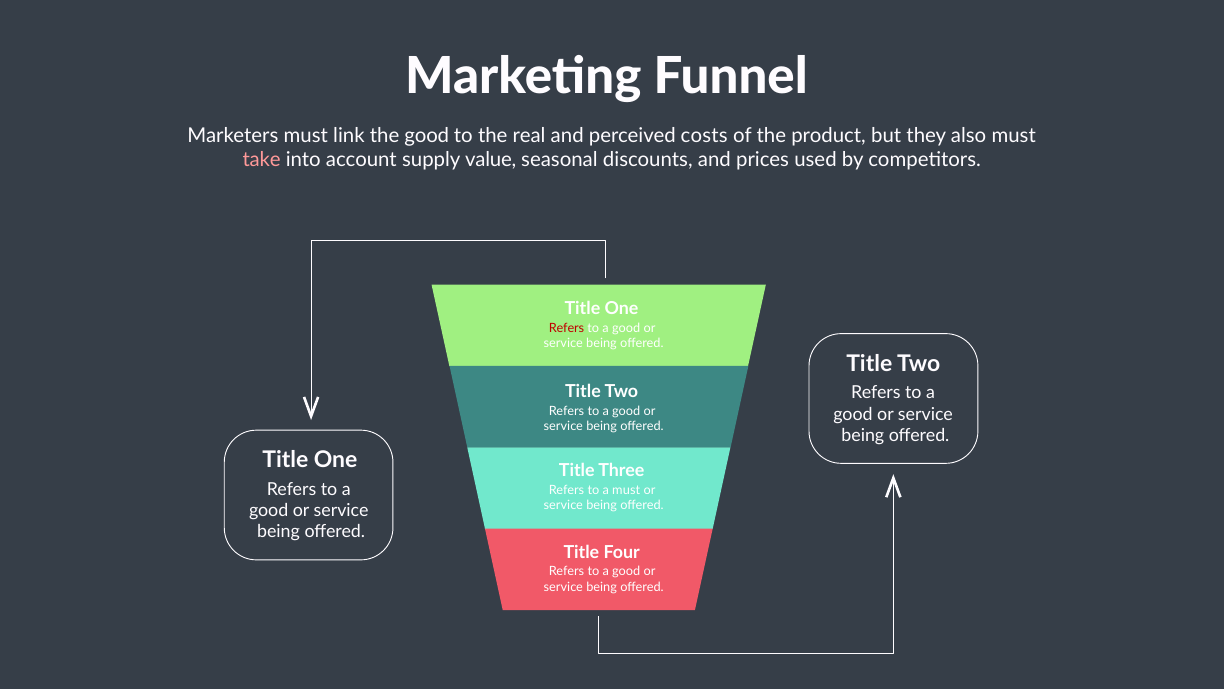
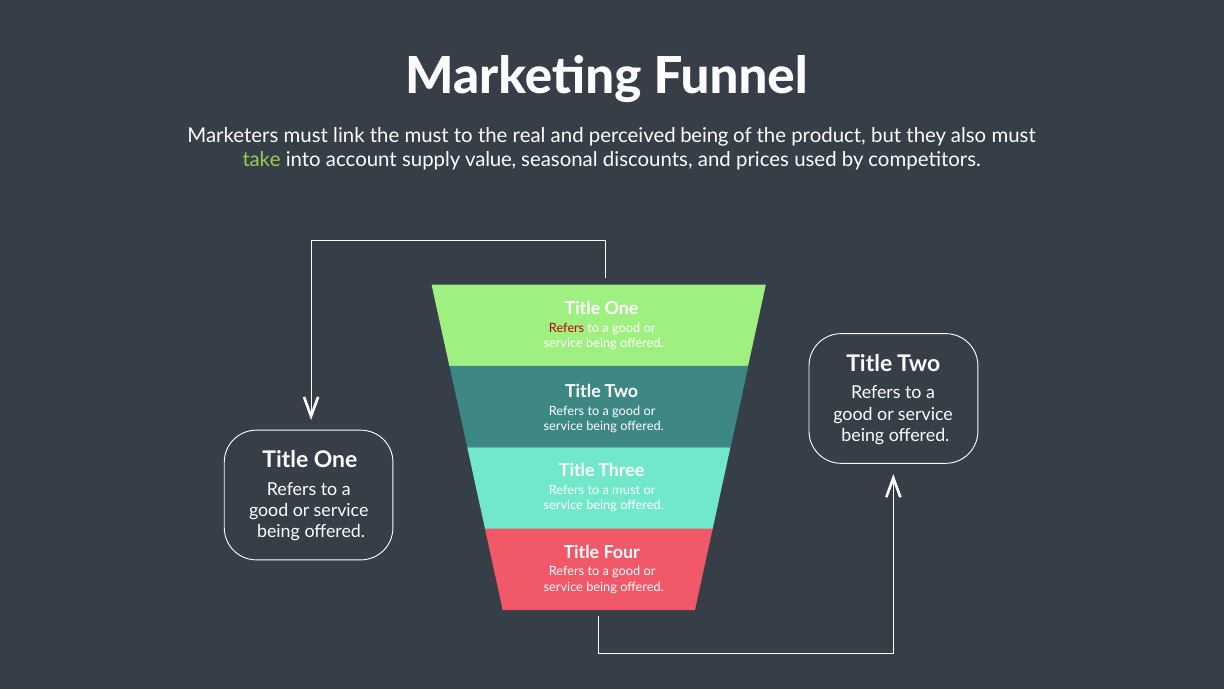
the good: good -> must
perceived costs: costs -> being
take colour: pink -> light green
